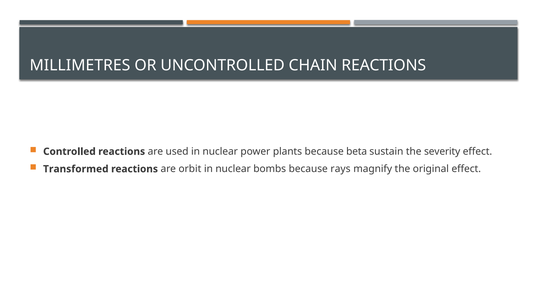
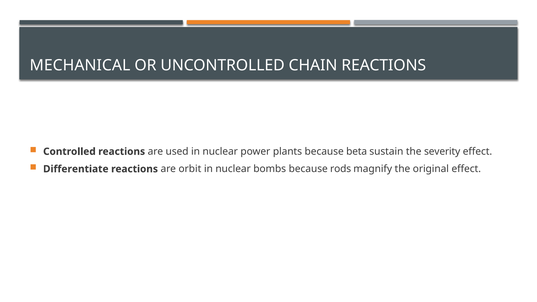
MILLIMETRES: MILLIMETRES -> MECHANICAL
Transformed: Transformed -> Differentiate
rays: rays -> rods
